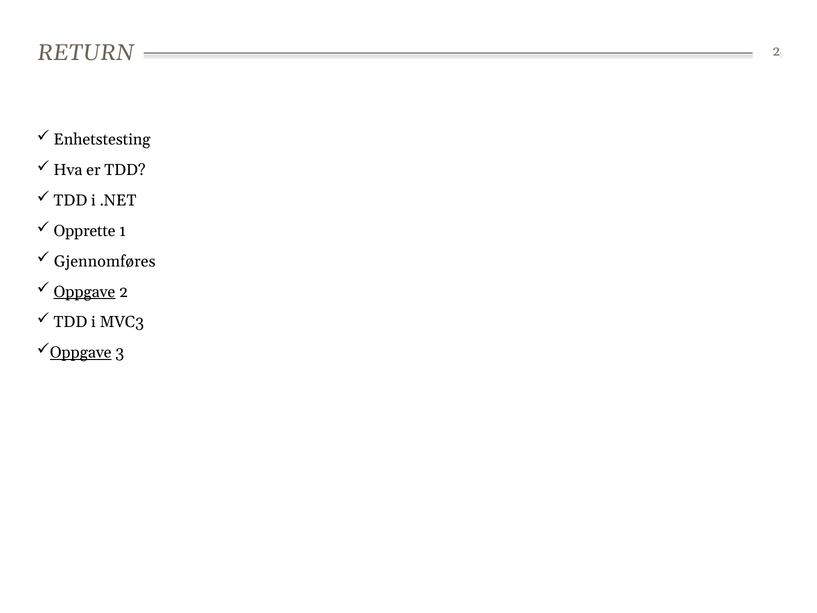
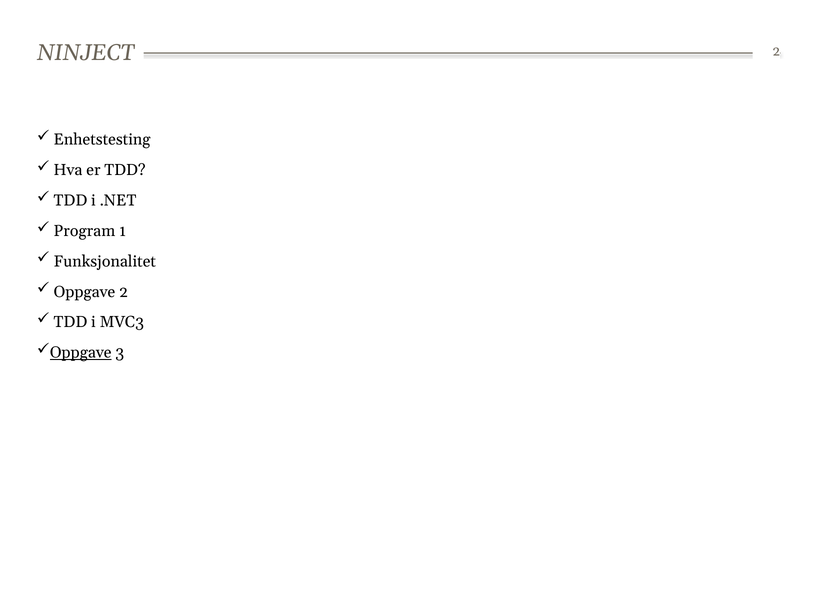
RETURN: RETURN -> NINJECT
Opprette: Opprette -> Program
Gjennomføres: Gjennomføres -> Funksjonalitet
Oppgave at (84, 292) underline: present -> none
